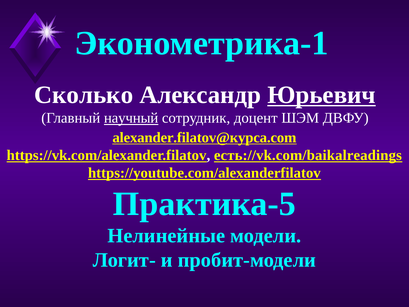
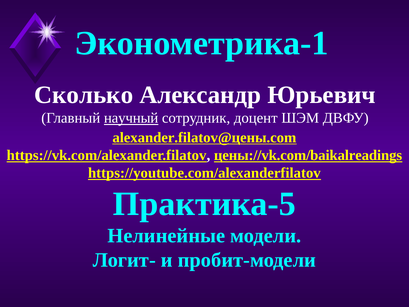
Юрьевич underline: present -> none
alexander.filatov@курса.com: alexander.filatov@курса.com -> alexander.filatov@цены.com
есть://vk.com/baikalreadings: есть://vk.com/baikalreadings -> цены://vk.com/baikalreadings
